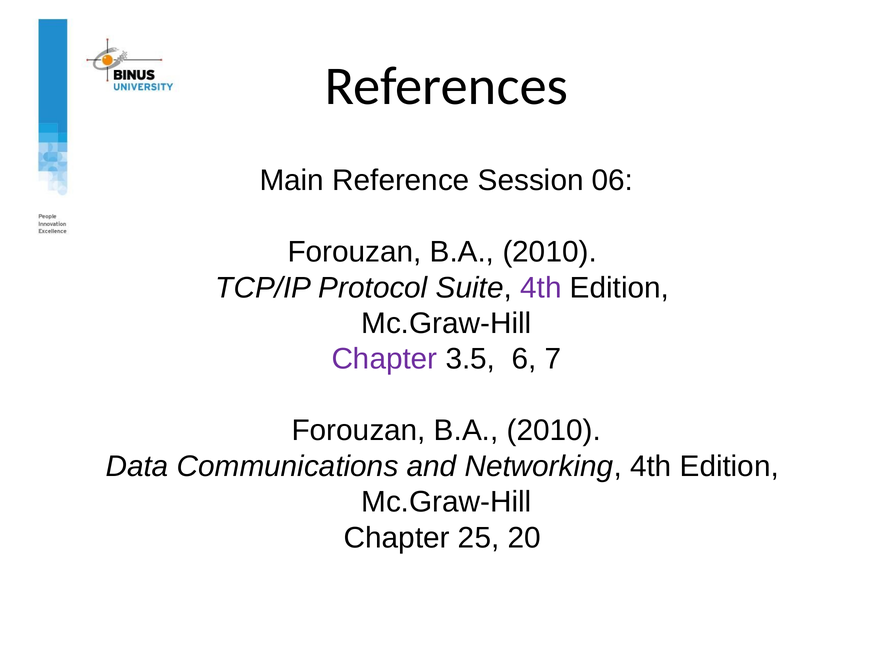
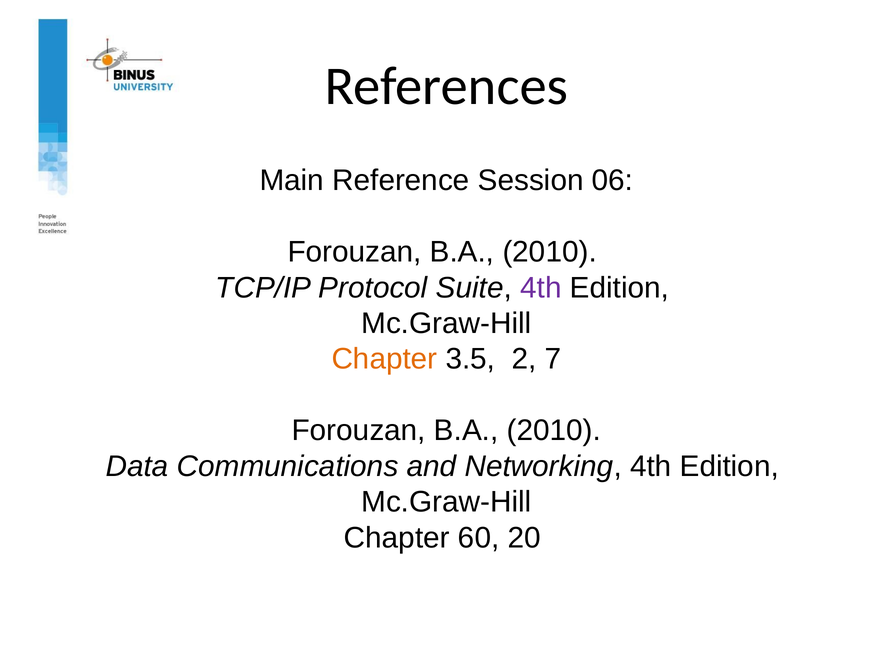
Chapter at (384, 359) colour: purple -> orange
6: 6 -> 2
25: 25 -> 60
